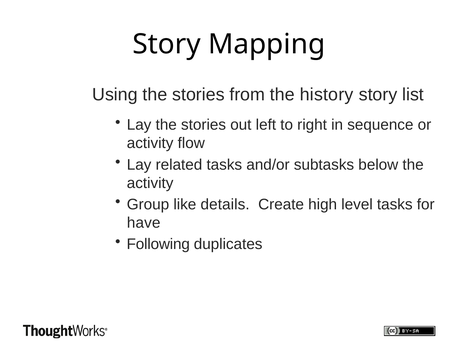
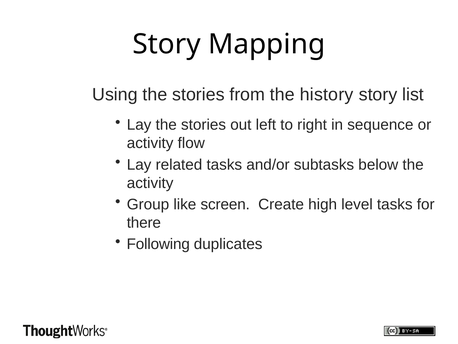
details: details -> screen
have: have -> there
